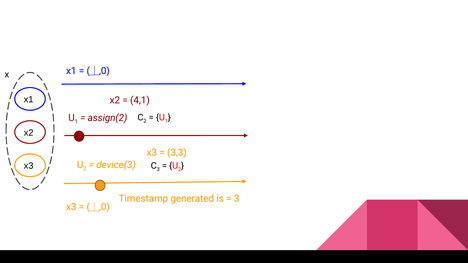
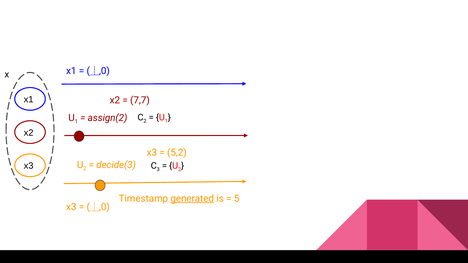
4,1: 4,1 -> 7,7
3,3: 3,3 -> 5,2
device(3: device(3 -> decide(3
generated underline: none -> present
3 at (237, 199): 3 -> 5
